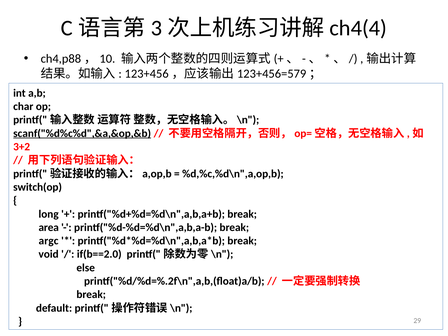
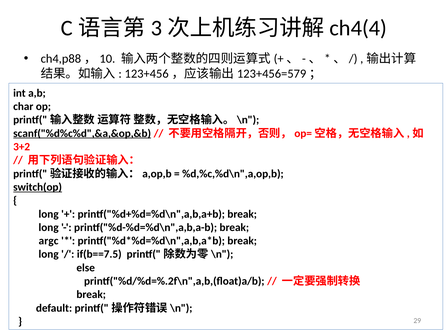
switch(op underline: none -> present
area at (49, 227): area -> long
void at (49, 254): void -> long
if(b==2.0: if(b==2.0 -> if(b==7.5
